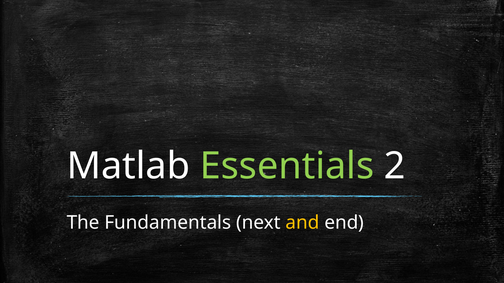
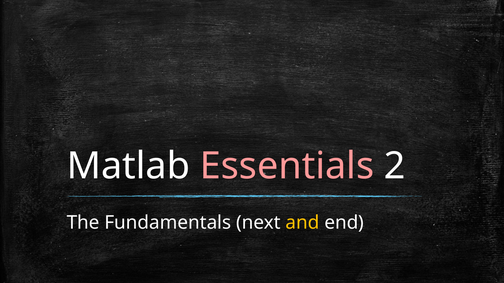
Essentials colour: light green -> pink
